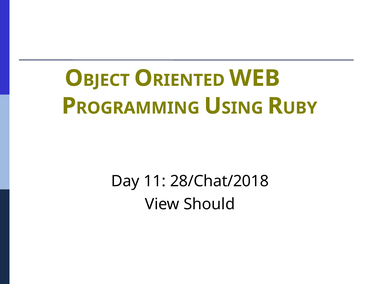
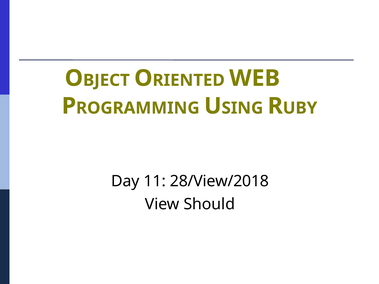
28/Chat/2018: 28/Chat/2018 -> 28/View/2018
